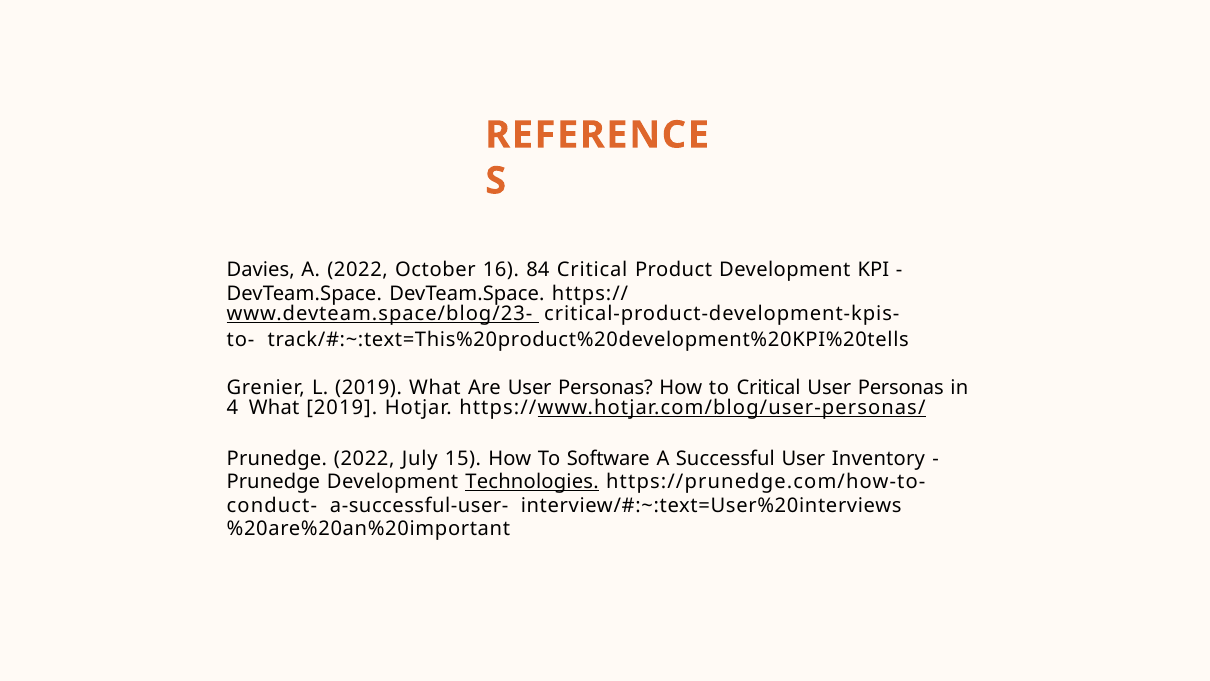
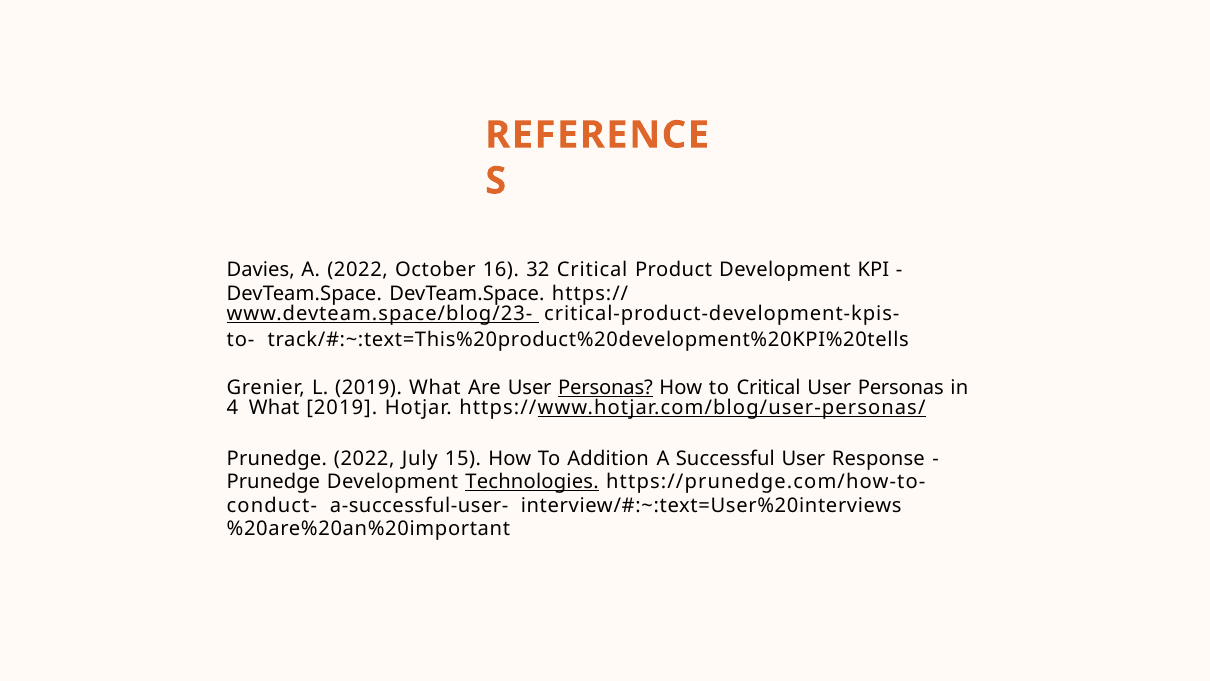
84: 84 -> 32
Personas at (606, 388) underline: none -> present
Software: Software -> Addition
Inventory: Inventory -> Response
